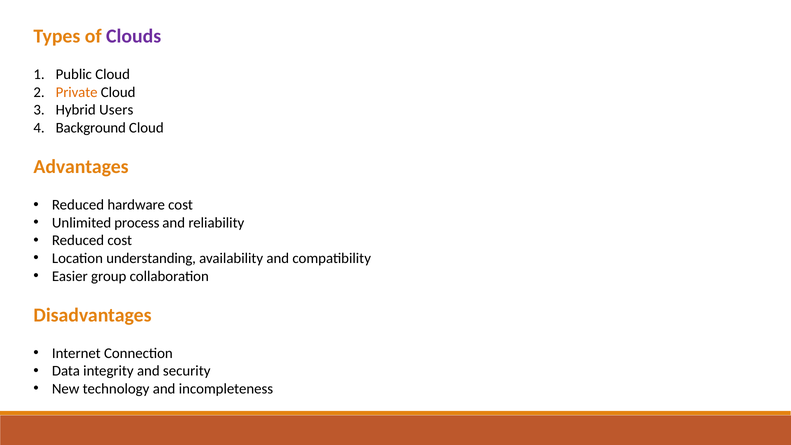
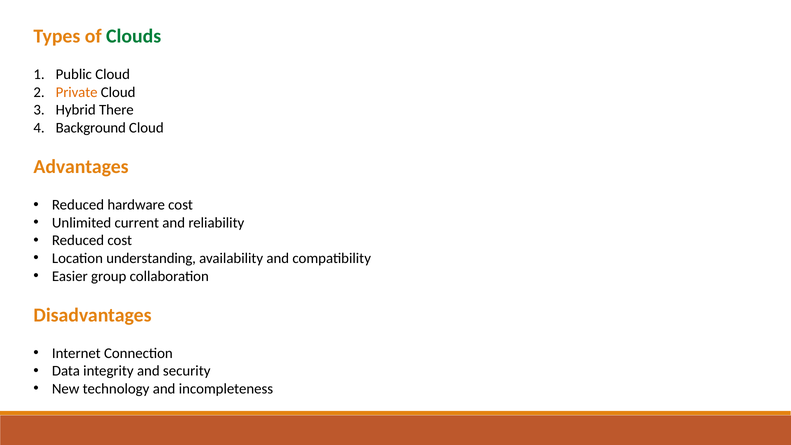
Clouds colour: purple -> green
Users: Users -> There
process: process -> current
